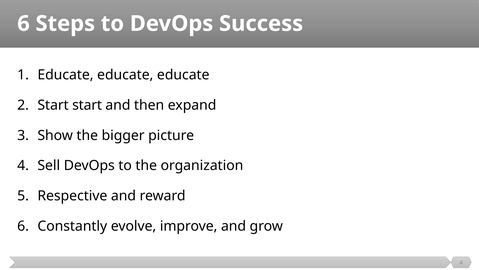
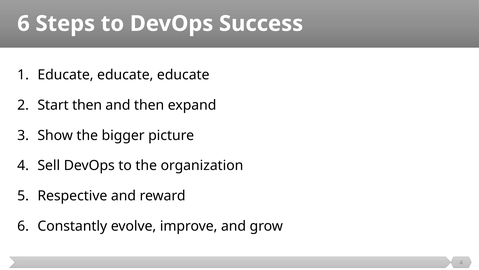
Start start: start -> then
